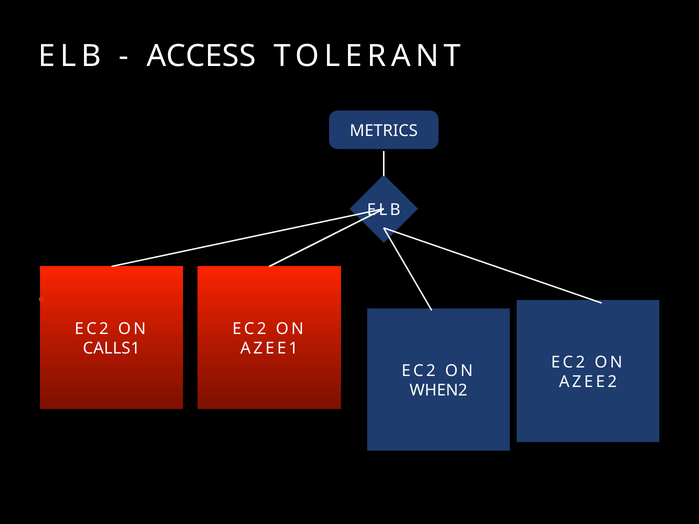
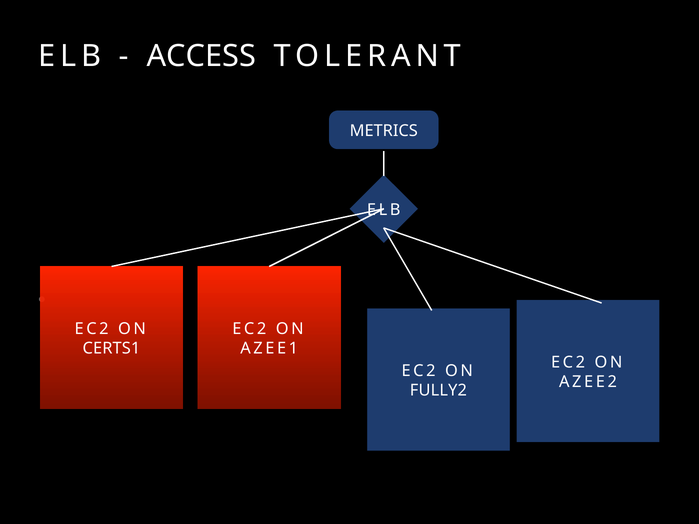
CALLS1: CALLS1 -> CERTS1
WHEN2: WHEN2 -> FULLY2
